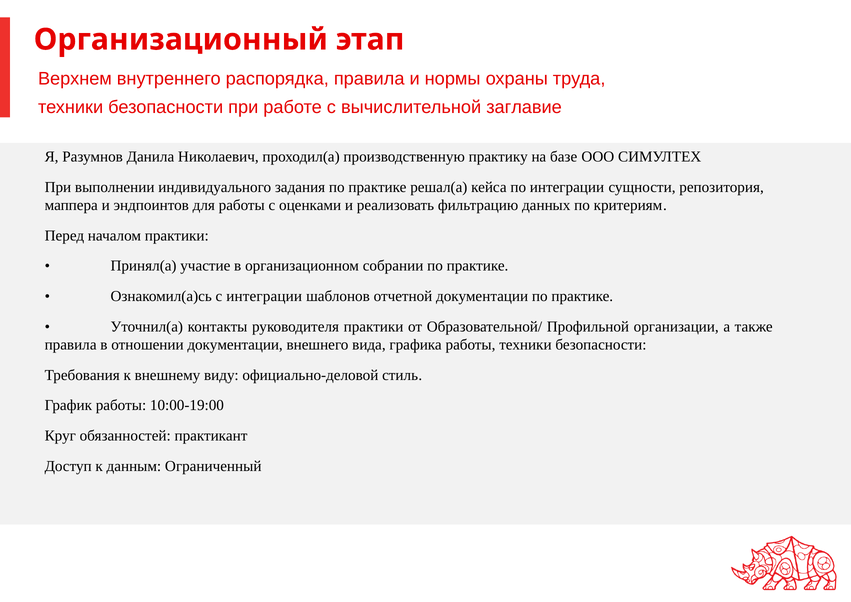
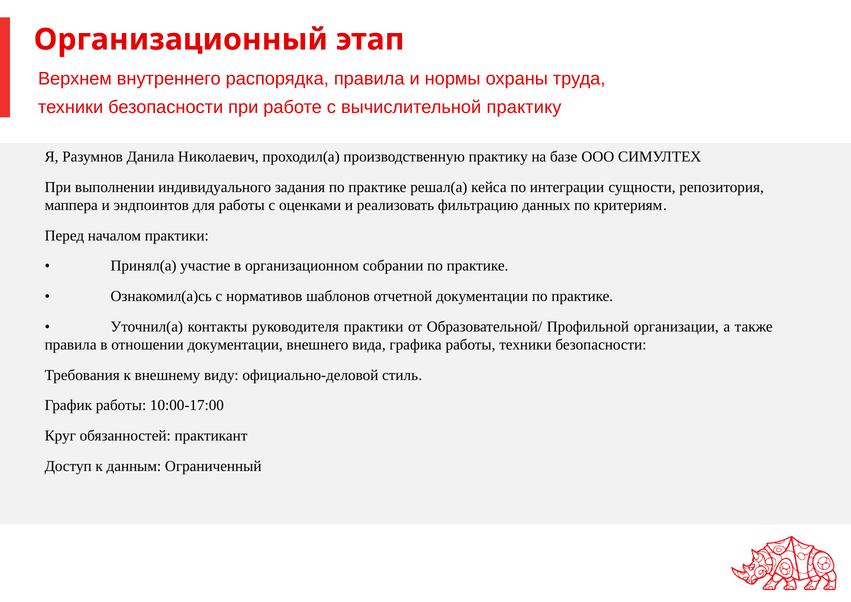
вычислительной заглавие: заглавие -> практику
с интеграции: интеграции -> нормативов
10:00-19:00: 10:00-19:00 -> 10:00-17:00
